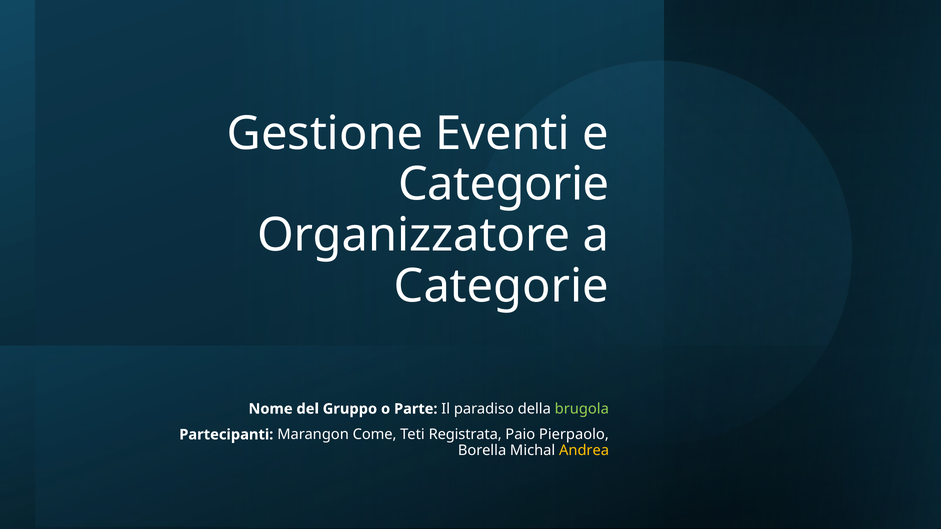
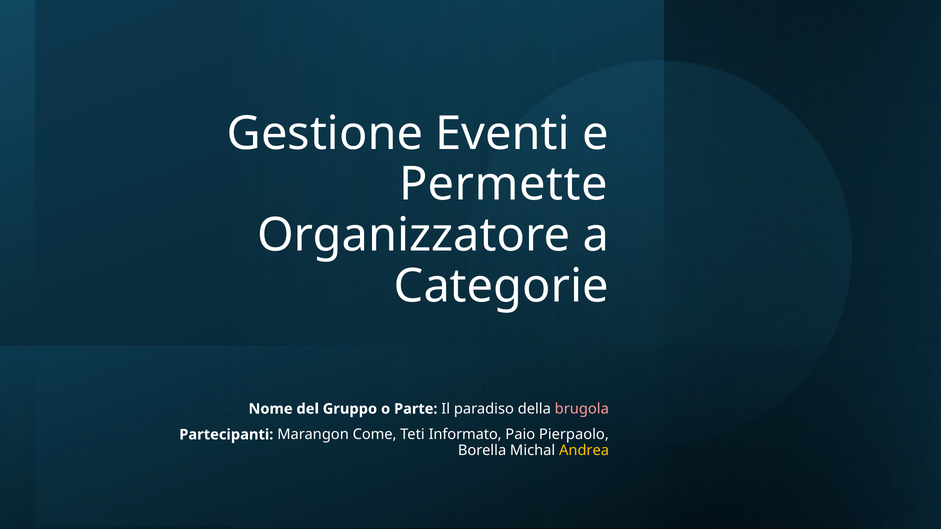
Categorie at (504, 185): Categorie -> Permette
brugola colour: light green -> pink
Registrata: Registrata -> Informato
